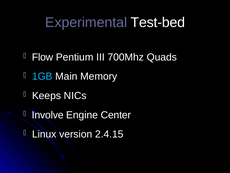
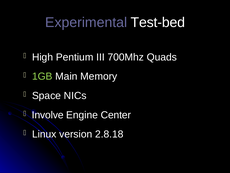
Flow: Flow -> High
1GB colour: light blue -> light green
Keeps: Keeps -> Space
2.4.15: 2.4.15 -> 2.8.18
